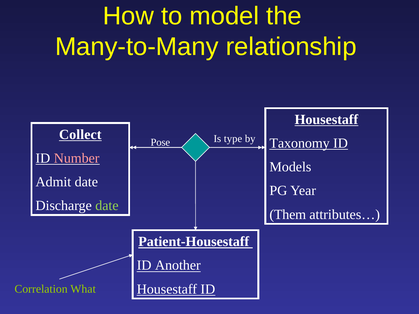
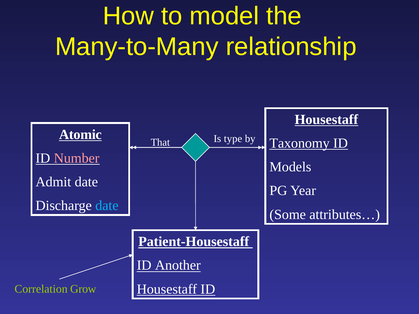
Collect: Collect -> Atomic
Pose: Pose -> That
date at (107, 206) colour: light green -> light blue
Them: Them -> Some
What: What -> Grow
